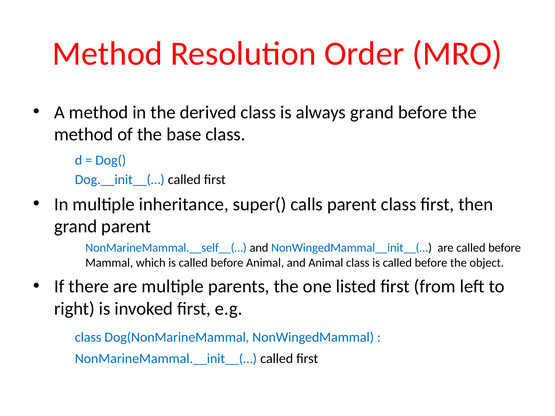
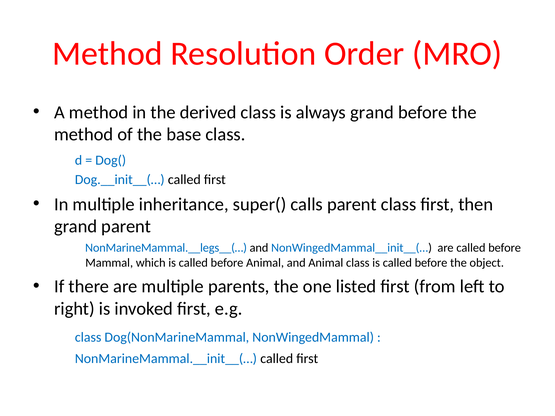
NonMarineMammal.__self__(…: NonMarineMammal.__self__(… -> NonMarineMammal.__legs__(…
